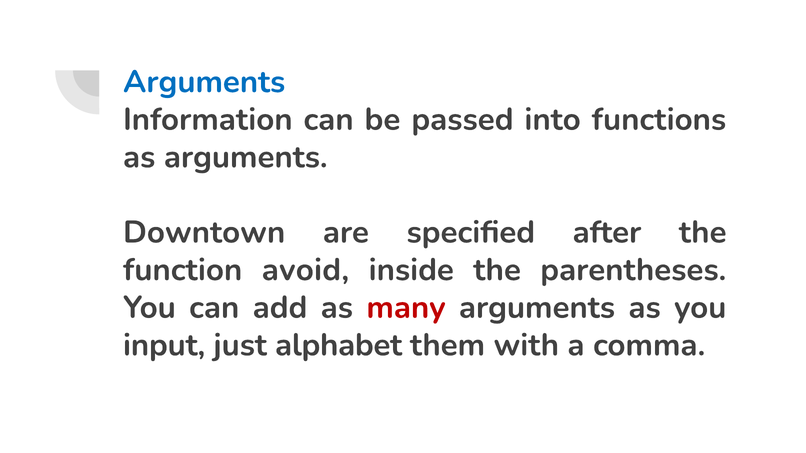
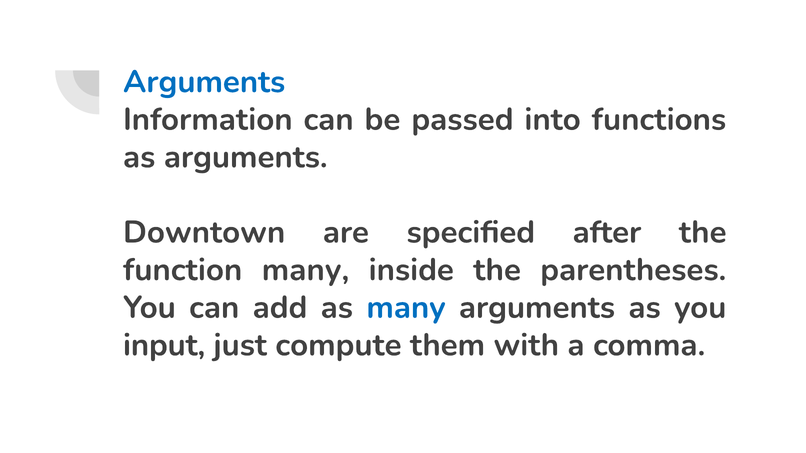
function avoid: avoid -> many
many at (406, 308) colour: red -> blue
alphabet: alphabet -> compute
